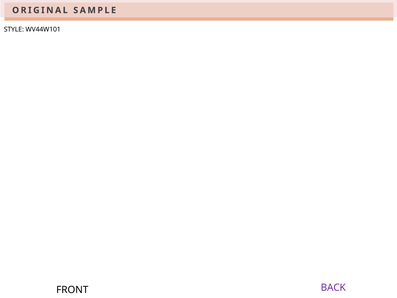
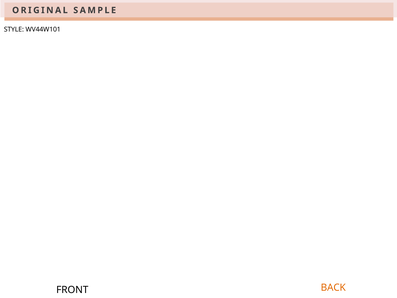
BACK colour: purple -> orange
